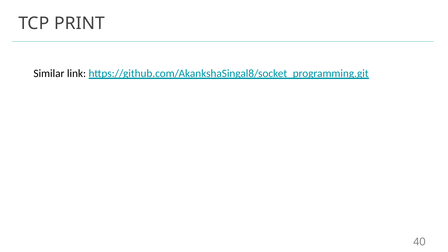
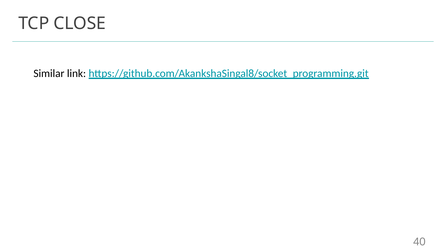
PRINT: PRINT -> CLOSE
